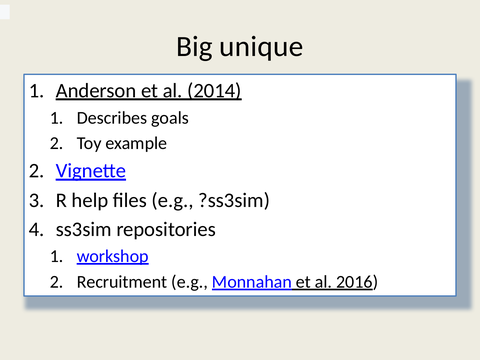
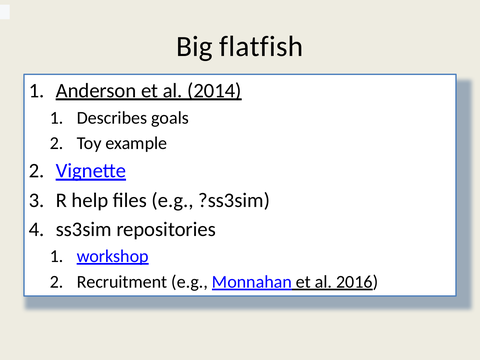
unique: unique -> flatfish
